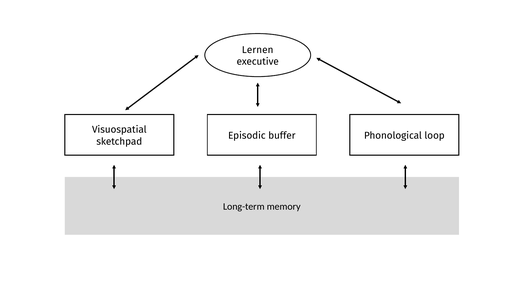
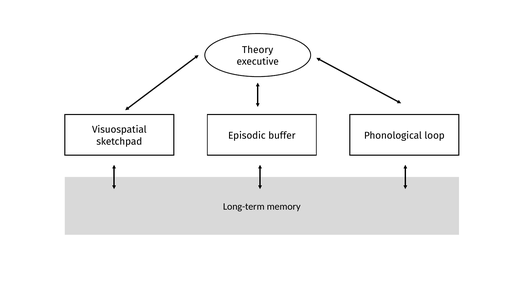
Lernen: Lernen -> Theory
